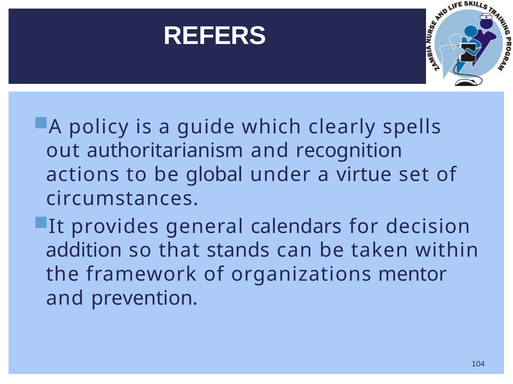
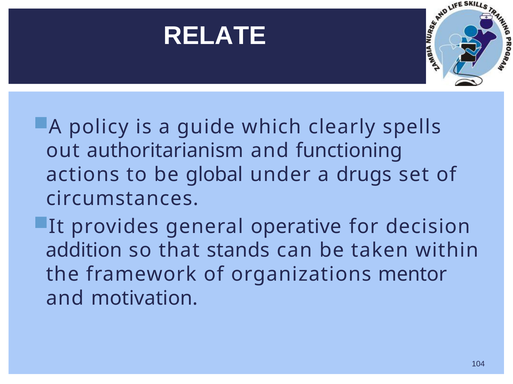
REFERS: REFERS -> RELATE
recognition: recognition -> functioning
virtue: virtue -> drugs
calendars: calendars -> operative
prevention: prevention -> motivation
